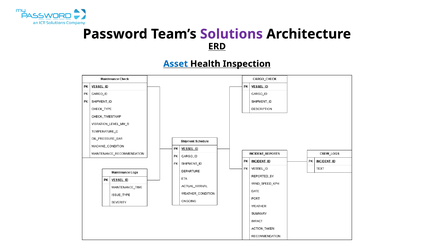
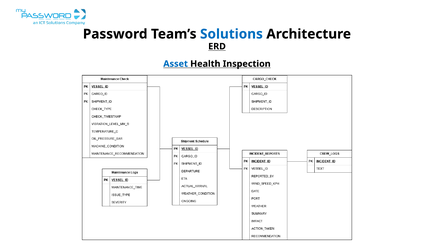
Solutions colour: purple -> blue
